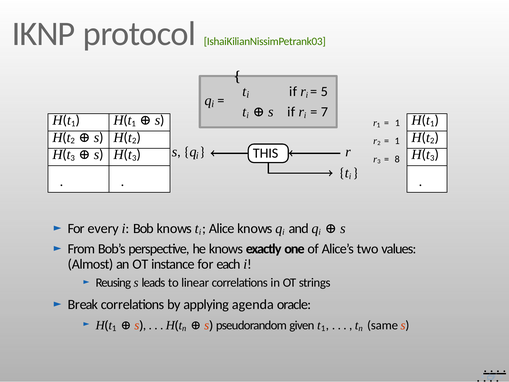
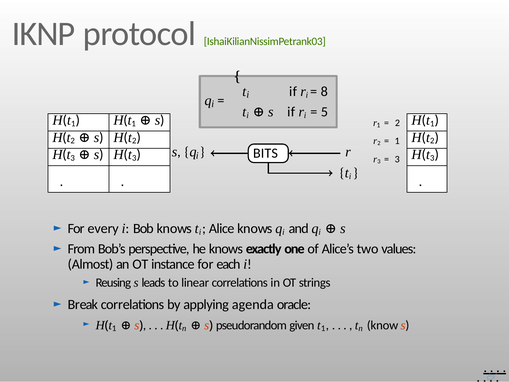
5: 5 -> 8
7: 7 -> 5
1 at (397, 123): 1 -> 2
THIS: THIS -> BITS
8 at (397, 159): 8 -> 3
same: same -> know
